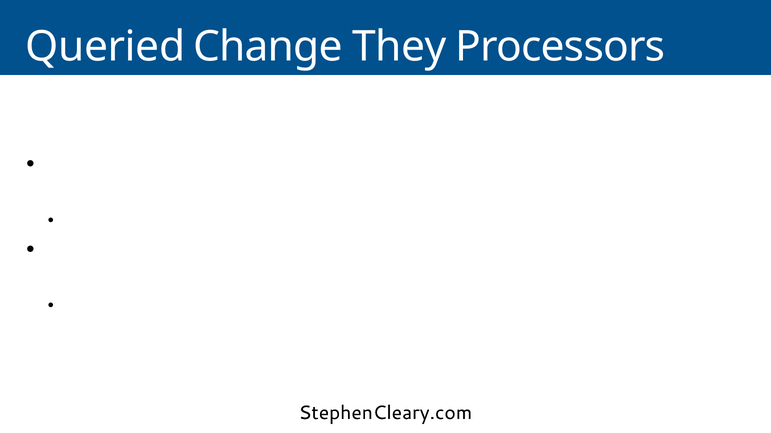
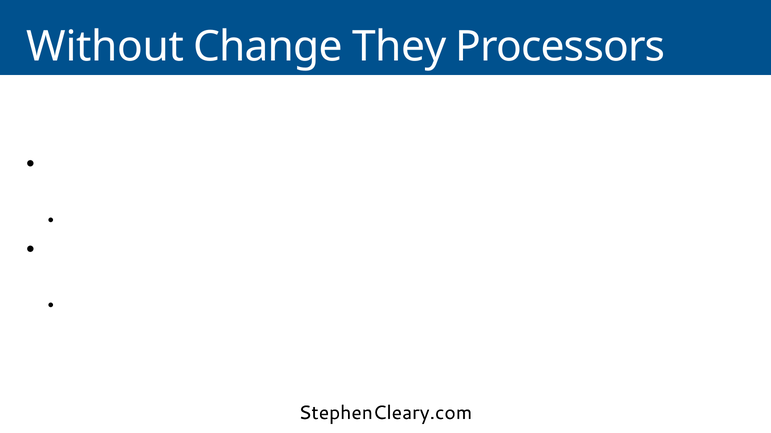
Queried: Queried -> Without
